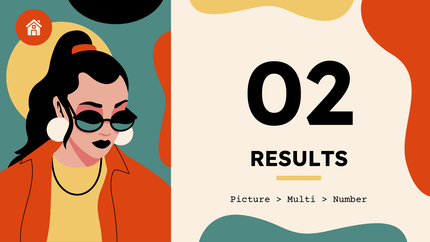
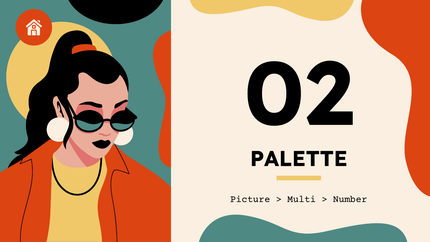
RESULTS: RESULTS -> PALETTE
